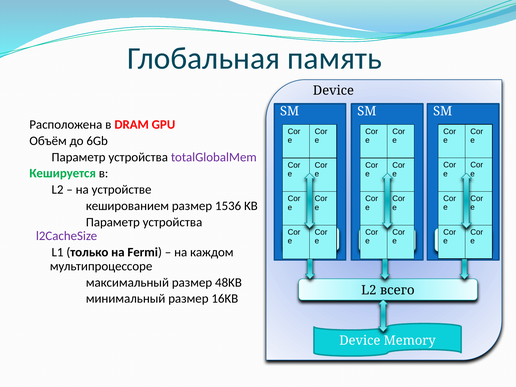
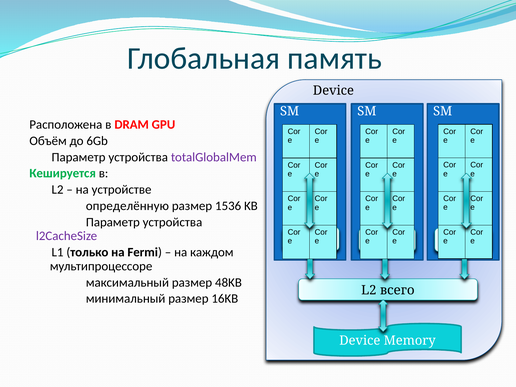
кешированием: кешированием -> определённую
